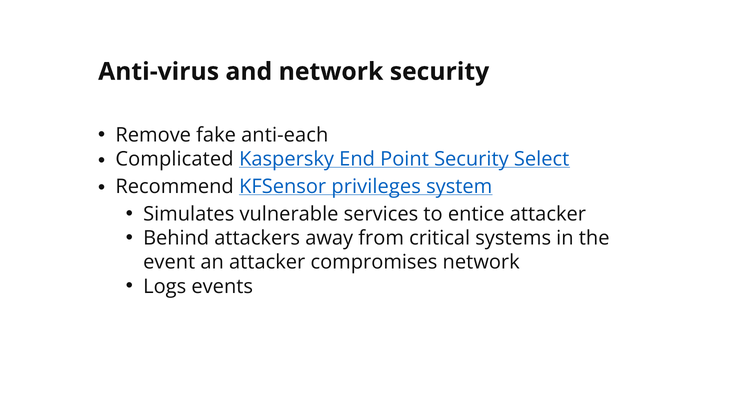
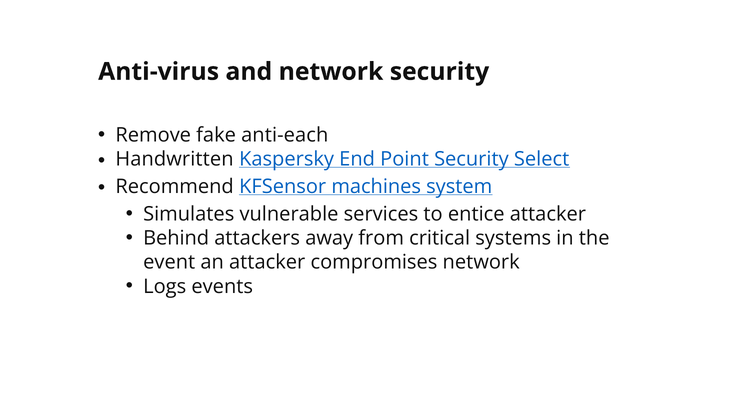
Complicated: Complicated -> Handwritten
privileges: privileges -> machines
